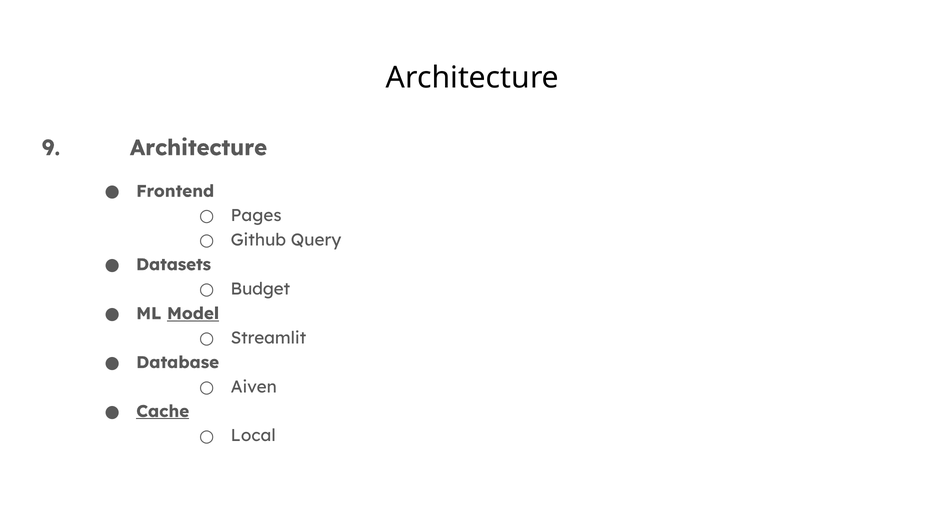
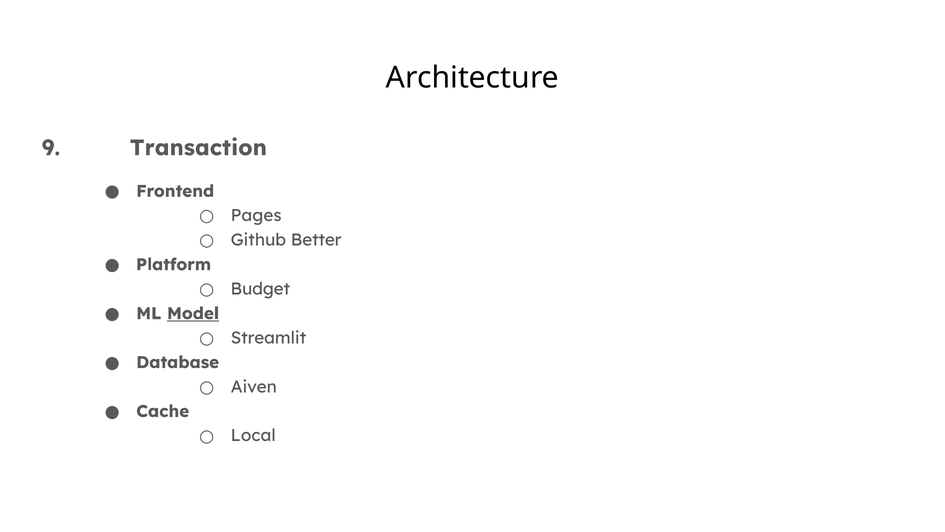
9 Architecture: Architecture -> Transaction
Query: Query -> Better
Datasets: Datasets -> Platform
Cache underline: present -> none
